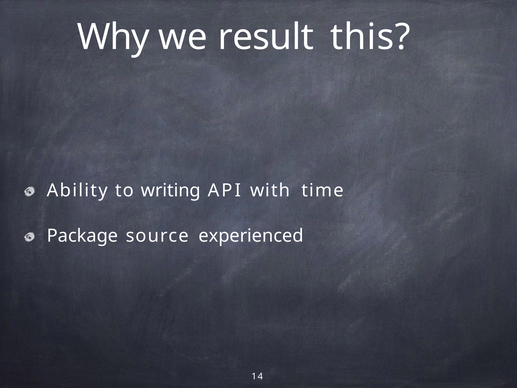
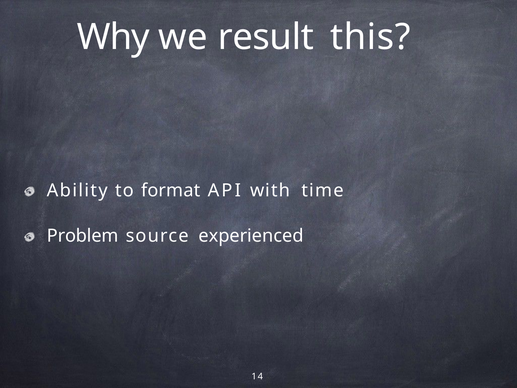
writing: writing -> format
Package: Package -> Problem
